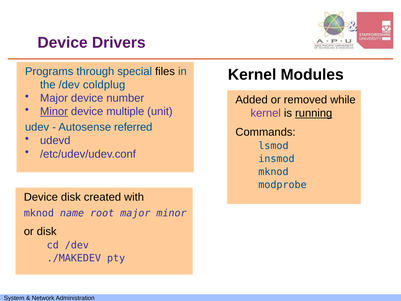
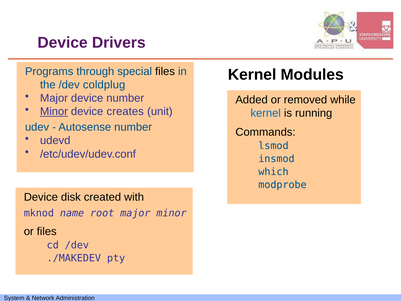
multiple: multiple -> creates
kernel at (266, 113) colour: purple -> blue
running underline: present -> none
Autosense referred: referred -> number
mknod at (273, 172): mknod -> which
or disk: disk -> files
